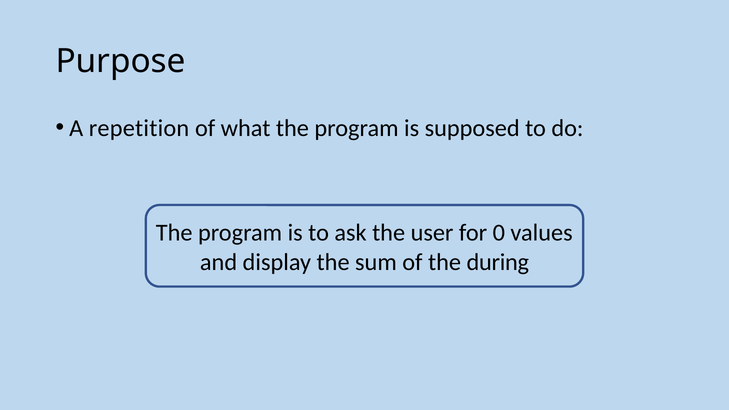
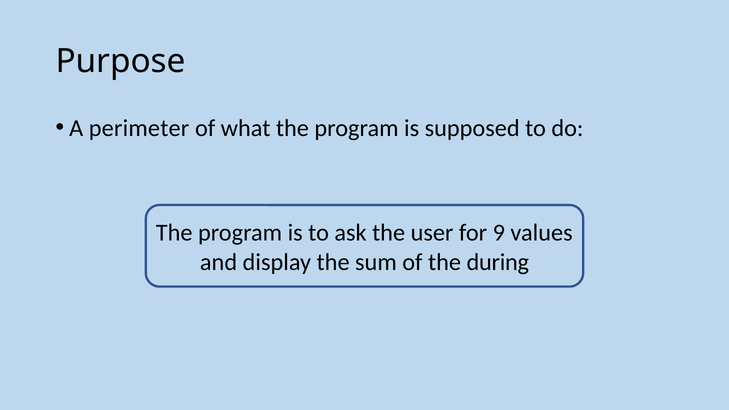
repetition: repetition -> perimeter
0: 0 -> 9
